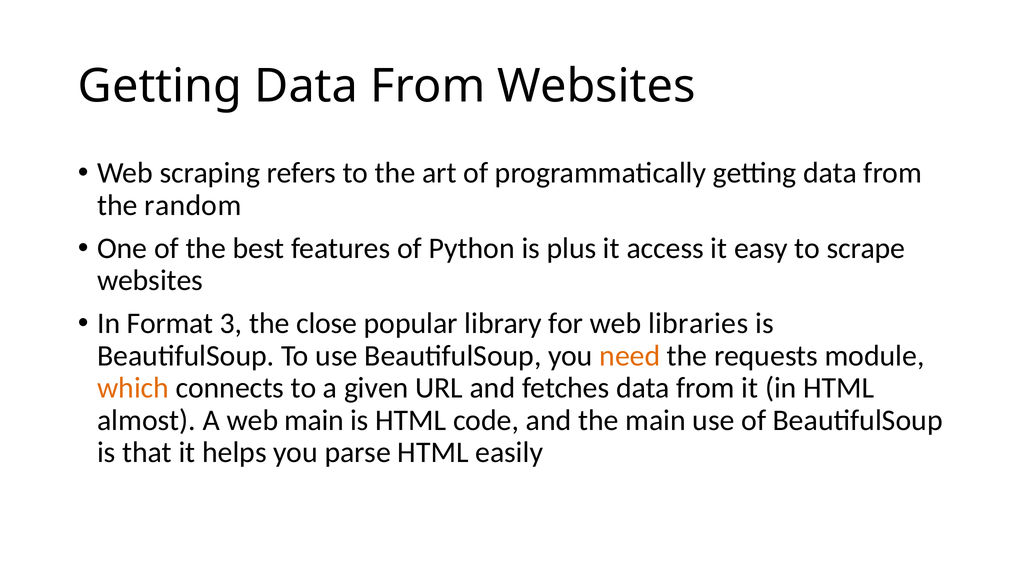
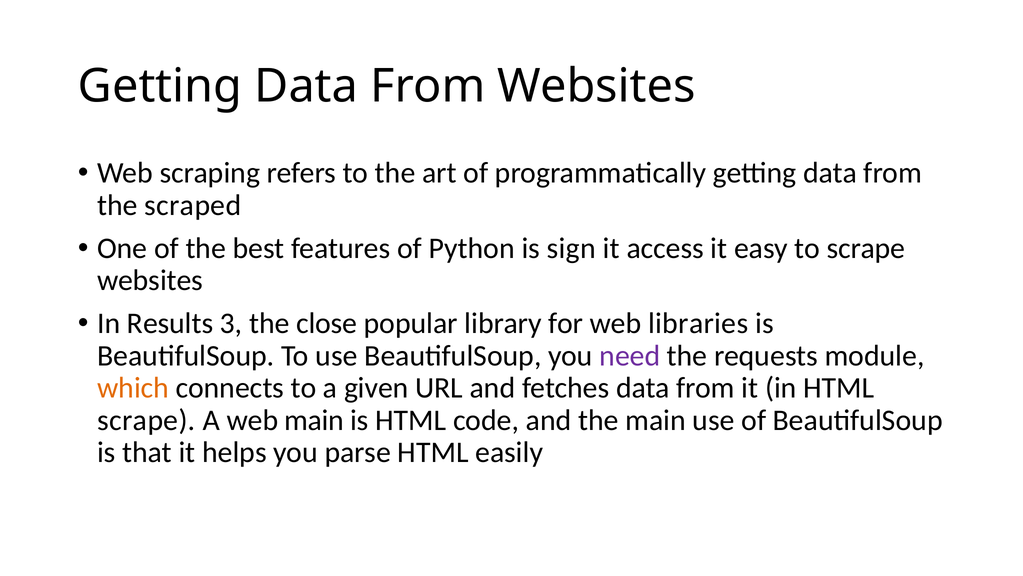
random: random -> scraped
plus: plus -> sign
Format: Format -> Results
need colour: orange -> purple
almost at (147, 420): almost -> scrape
